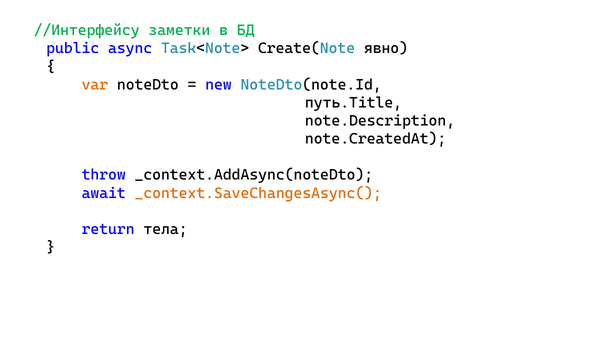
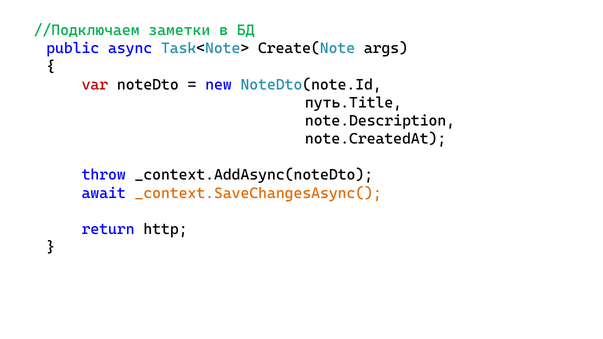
//Интерфейсу: //Интерфейсу -> //Подключаем
явно: явно -> args
var colour: orange -> red
тела: тела -> http
